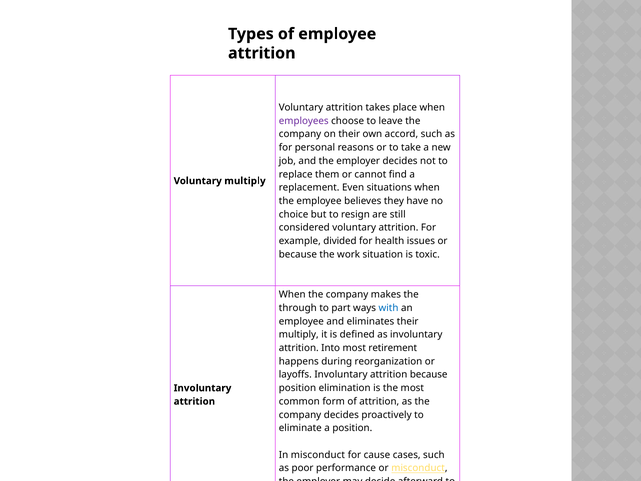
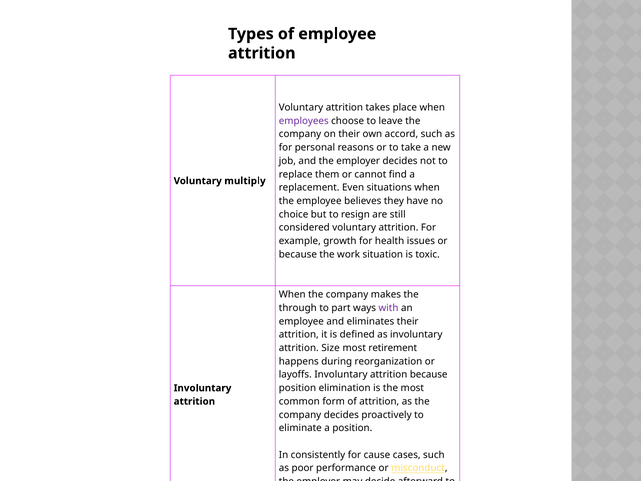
divided: divided -> growth
with colour: blue -> purple
multiply at (299, 334): multiply -> attrition
Into: Into -> Size
In misconduct: misconduct -> consistently
